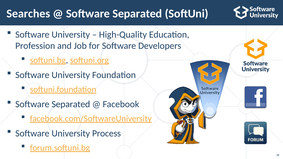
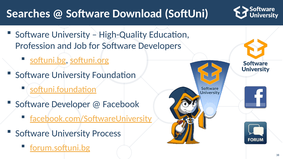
Separated at (137, 14): Separated -> Download
Separated at (71, 104): Separated -> Developer
